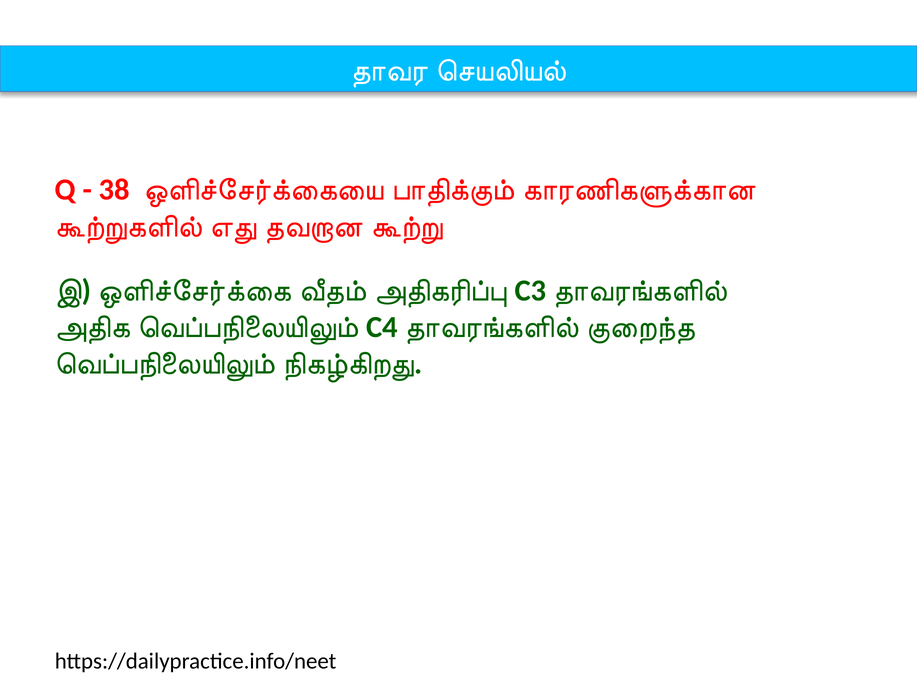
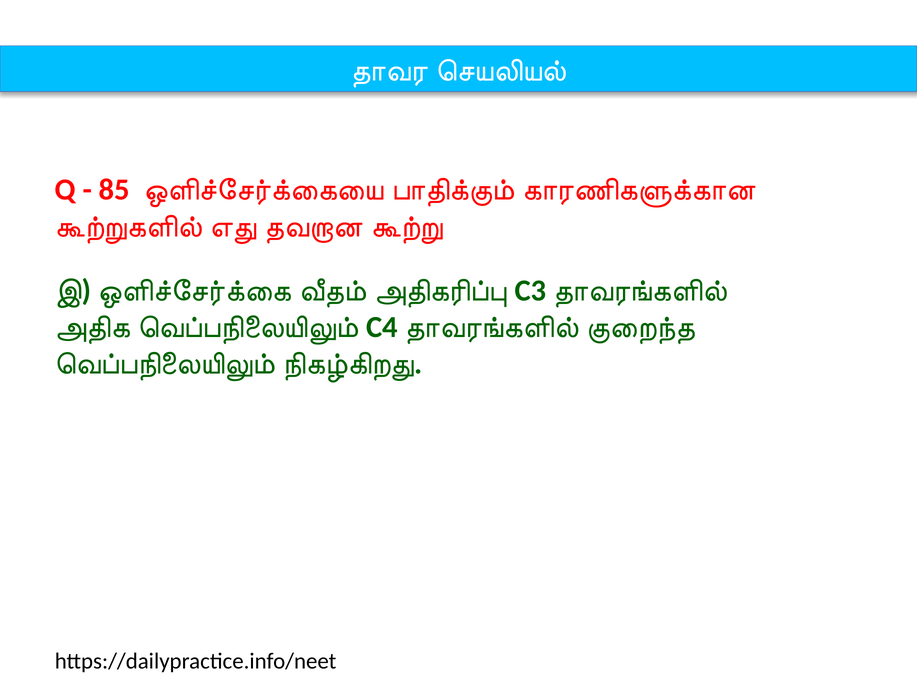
38: 38 -> 85
